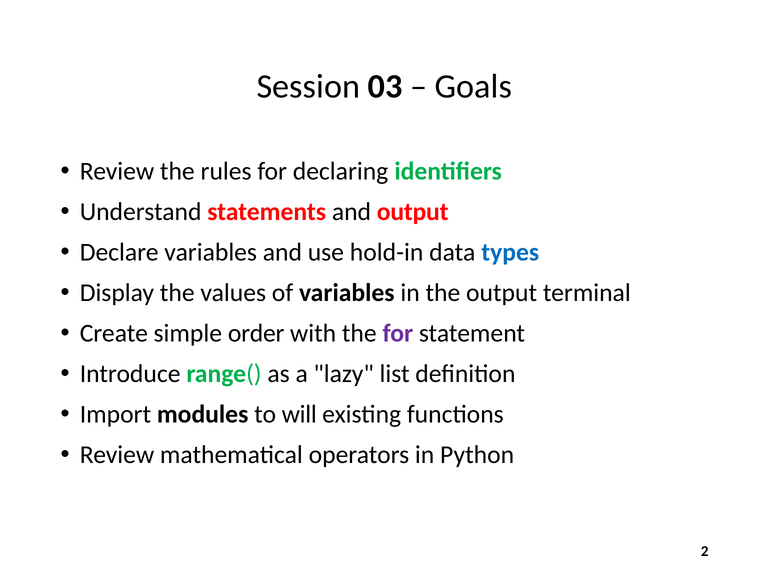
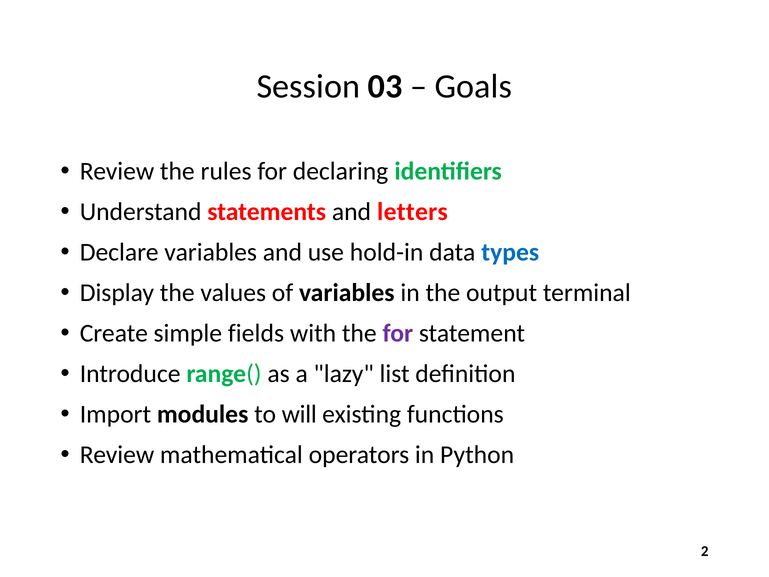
and output: output -> letters
order: order -> fields
